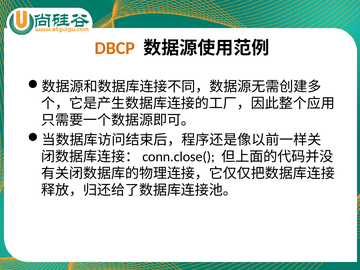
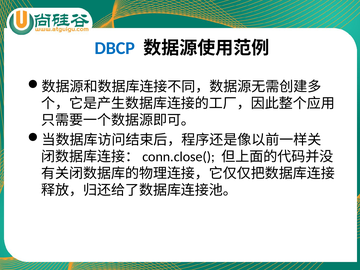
DBCP colour: orange -> blue
